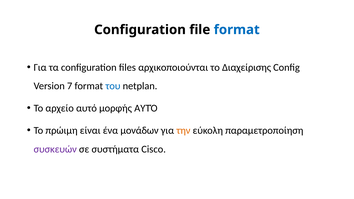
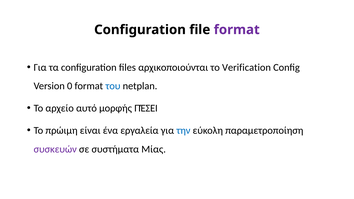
format at (237, 30) colour: blue -> purple
Διαχείρισης: Διαχείρισης -> Verification
7: 7 -> 0
μορφής ΑΥΤΌ: ΑΥΤΌ -> ΠΈΣΕΙ
μονάδων: μονάδων -> εργαλεία
την colour: orange -> blue
Cisco: Cisco -> Μίας
